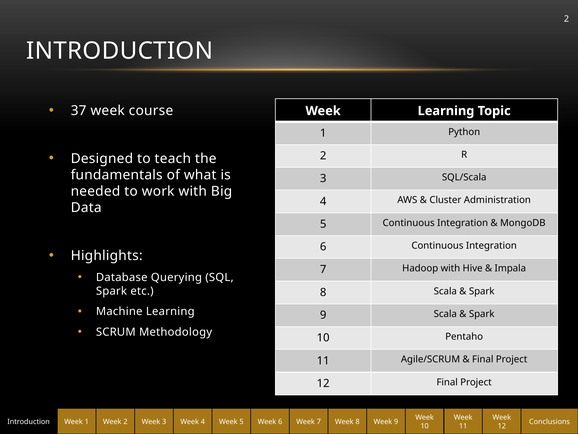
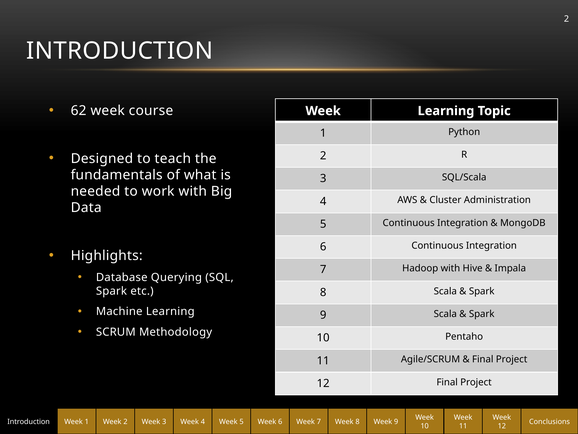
37: 37 -> 62
